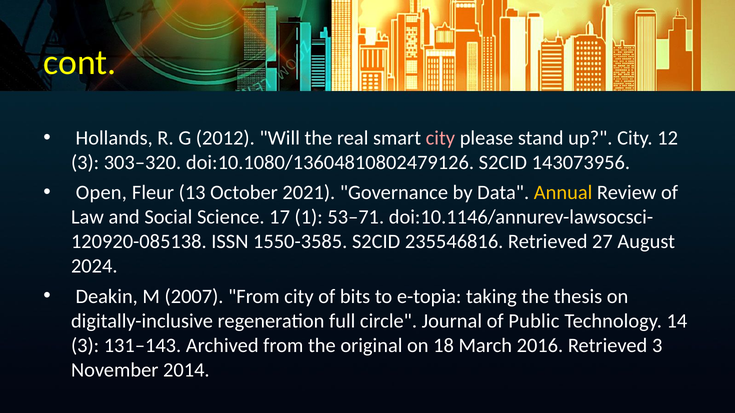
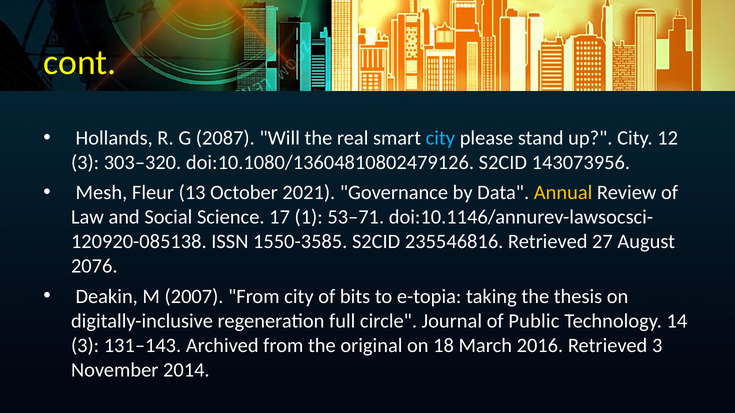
2012: 2012 -> 2087
city at (440, 138) colour: pink -> light blue
Open: Open -> Mesh
2024: 2024 -> 2076
